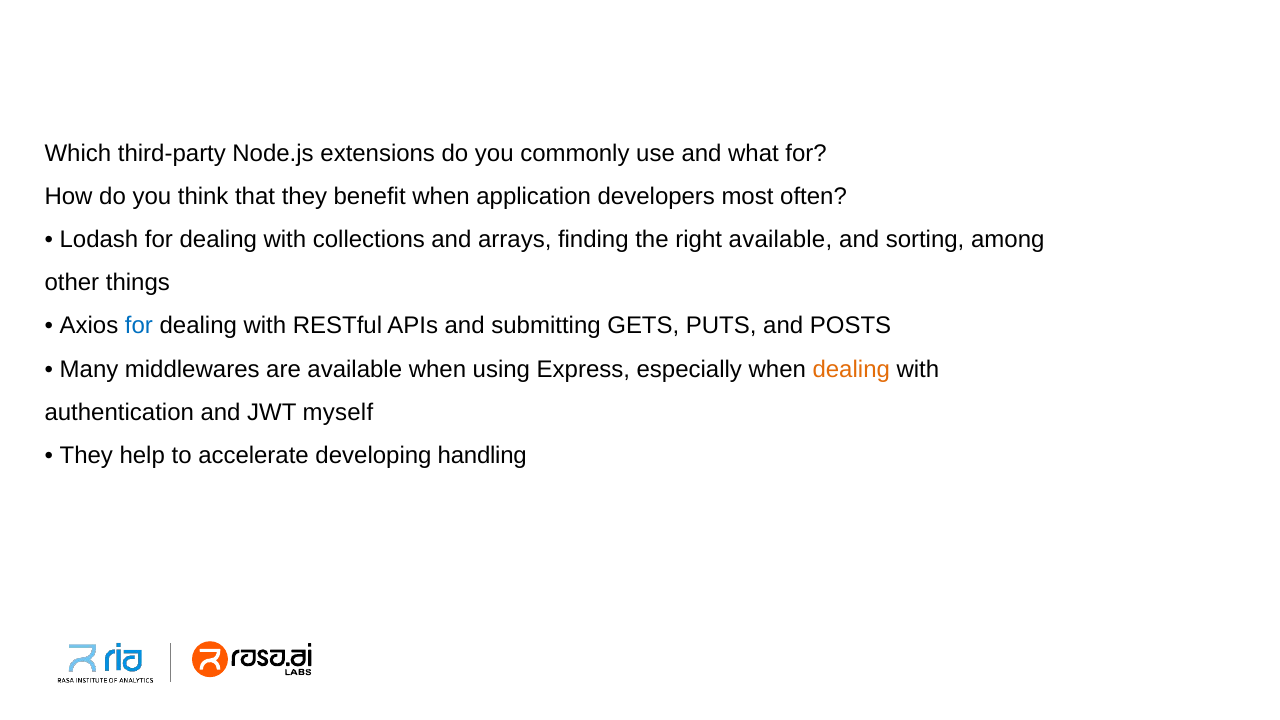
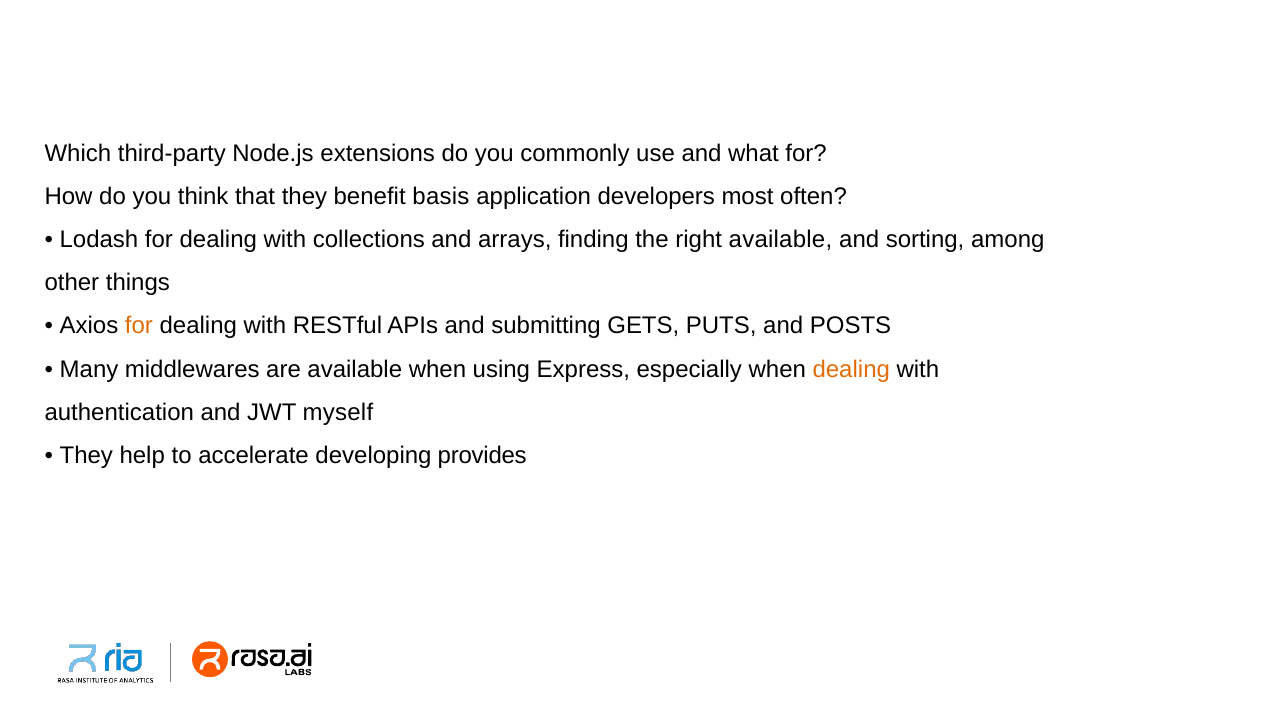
benefit when: when -> basis
for at (139, 326) colour: blue -> orange
handling: handling -> provides
